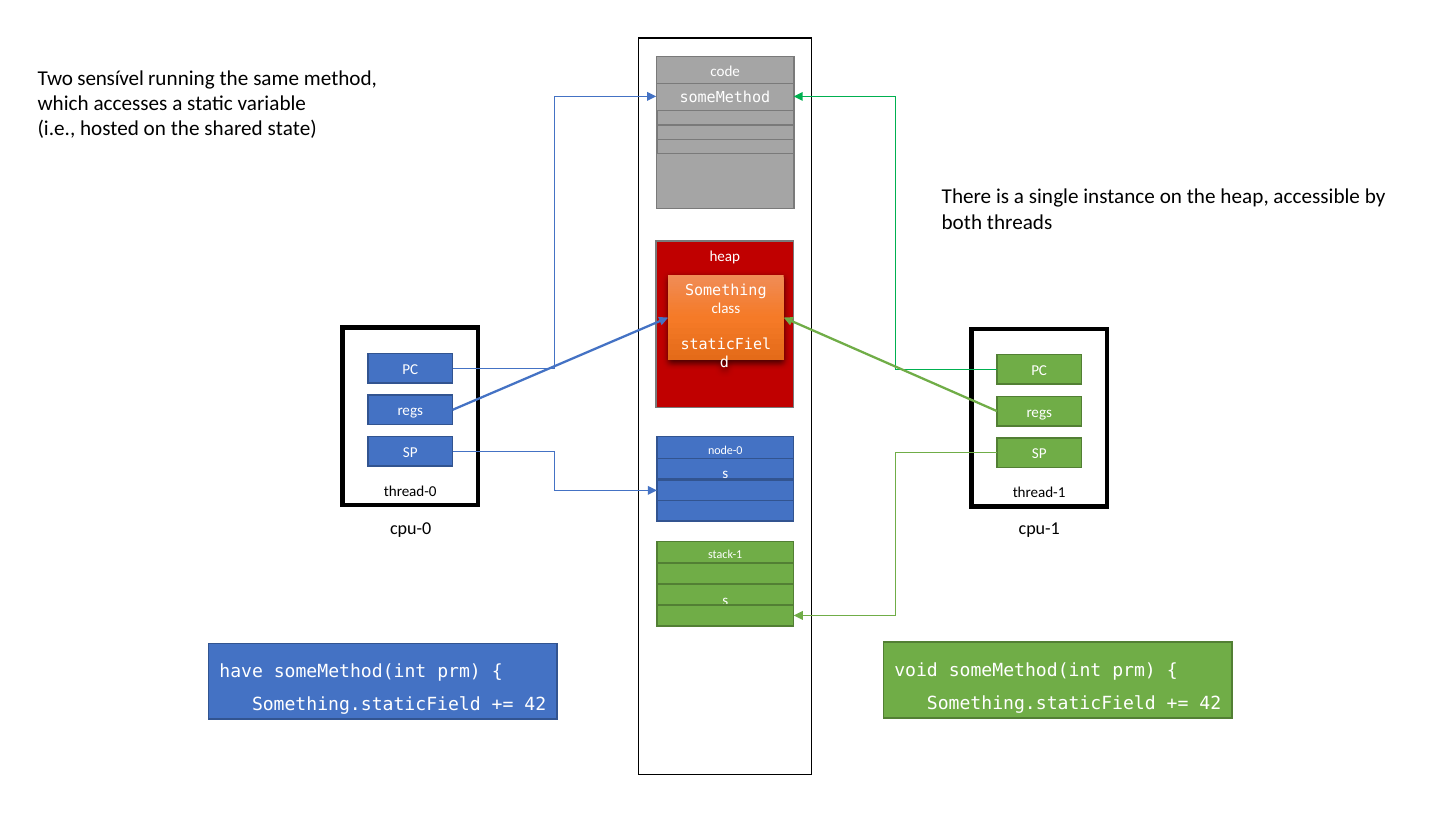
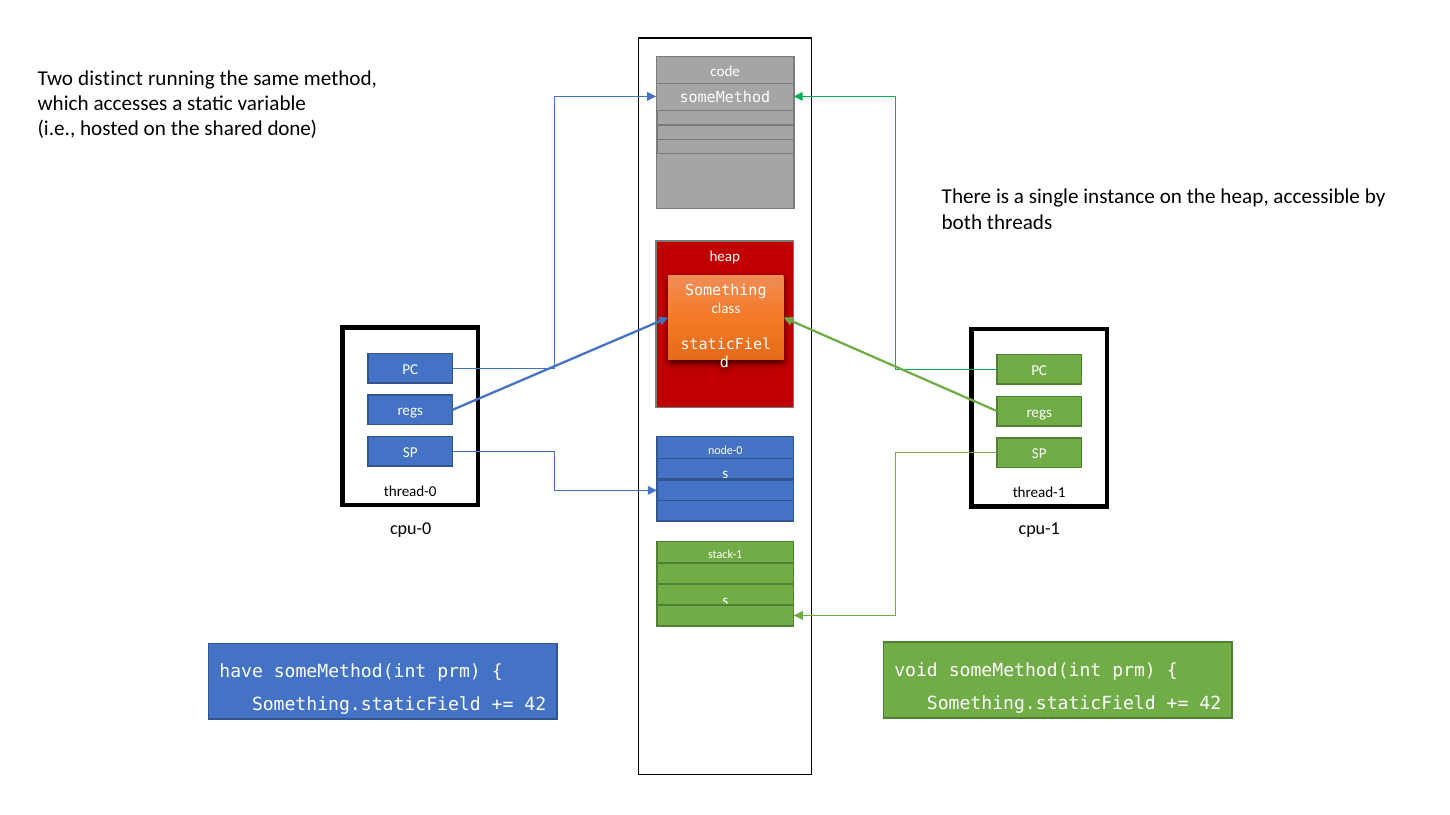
sensível: sensível -> distinct
state: state -> done
